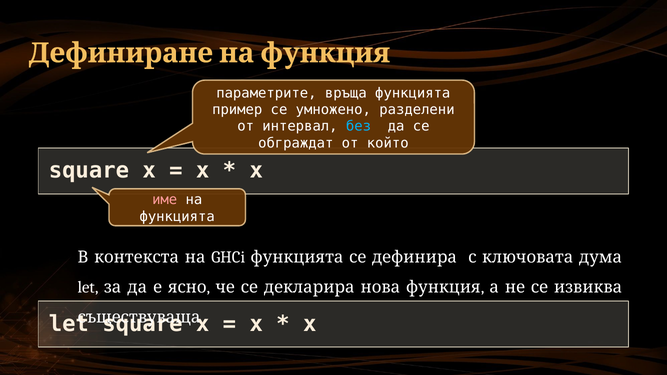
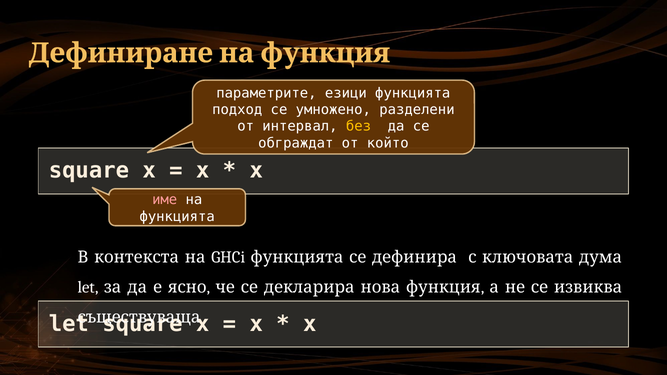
връща: връща -> езици
пример: пример -> подход
без colour: light blue -> yellow
